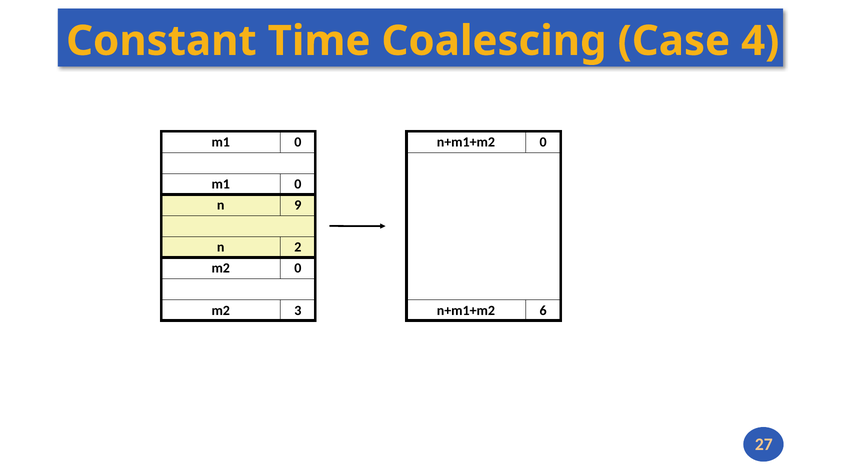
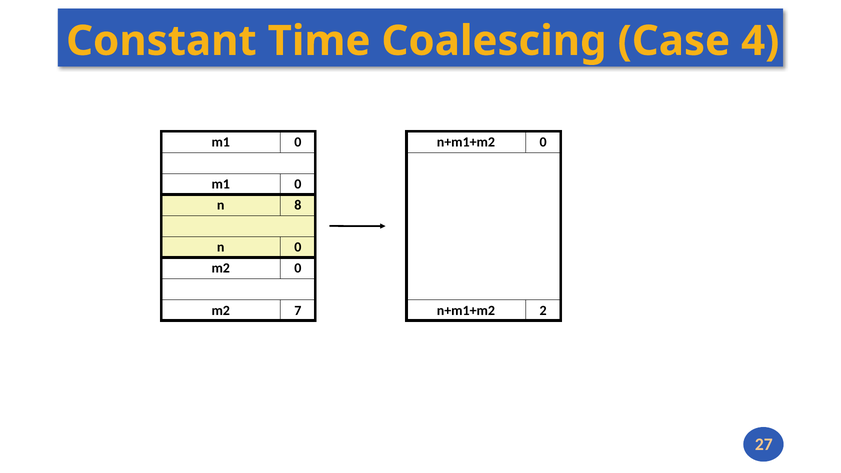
9: 9 -> 8
n 2: 2 -> 0
3: 3 -> 7
6: 6 -> 2
